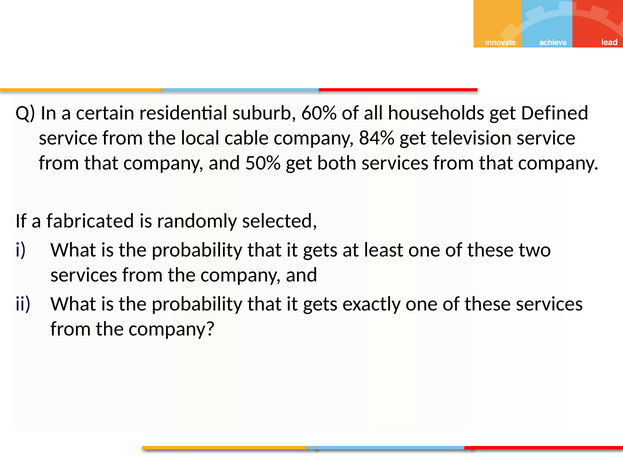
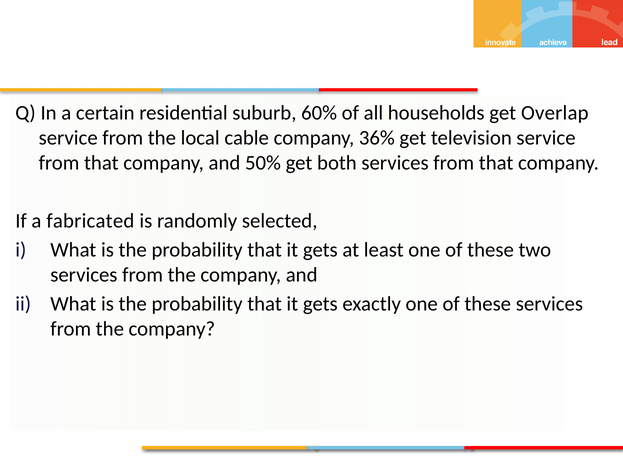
Defined: Defined -> Overlap
84%: 84% -> 36%
